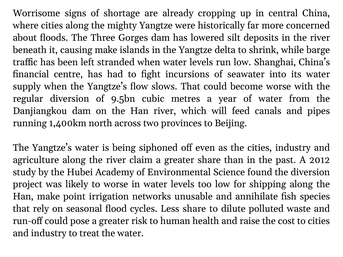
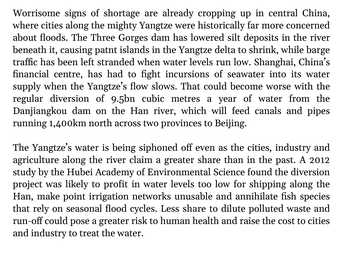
causing make: make -> patnt
to worse: worse -> profit
